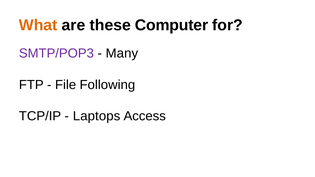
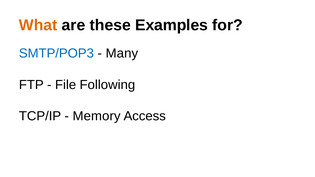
Computer: Computer -> Examples
SMTP/POP3 colour: purple -> blue
Laptops: Laptops -> Memory
